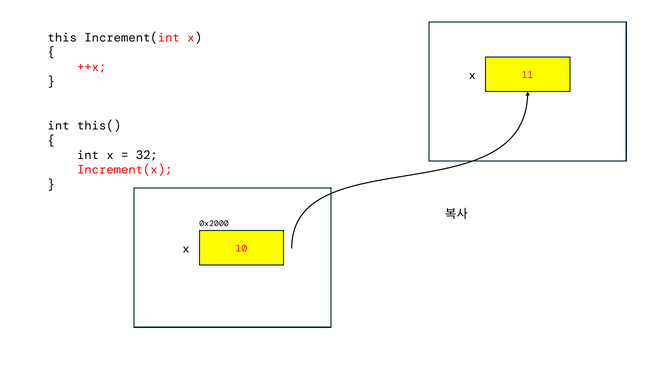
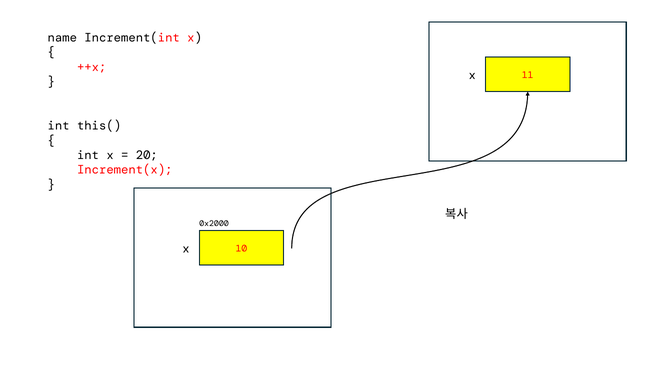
this: this -> name
32: 32 -> 20
